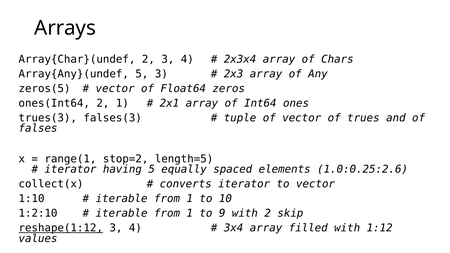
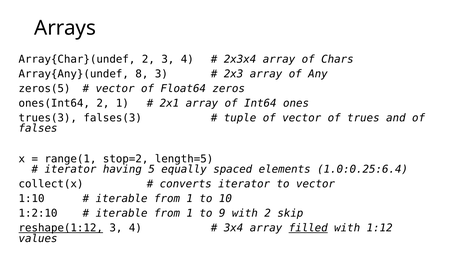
Array{Any}(undef 5: 5 -> 8
1.0:0.25:2.6: 1.0:0.25:2.6 -> 1.0:0.25:6.4
filled underline: none -> present
